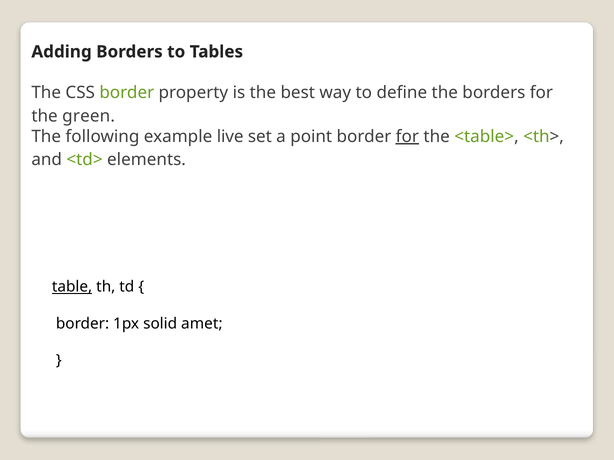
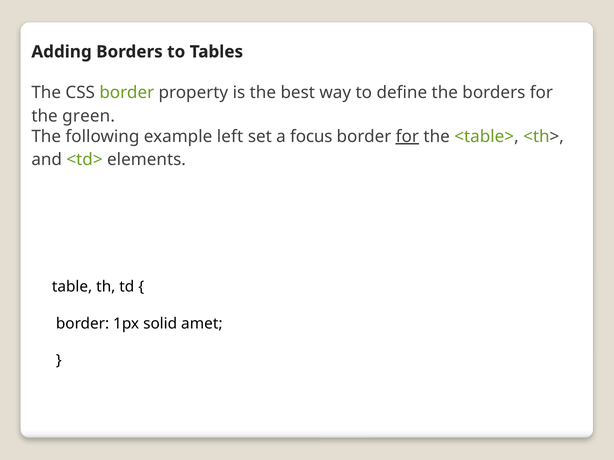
live: live -> left
point: point -> focus
table underline: present -> none
